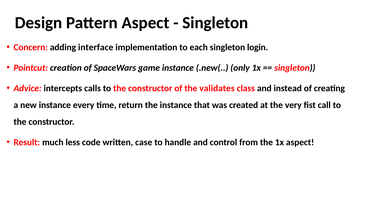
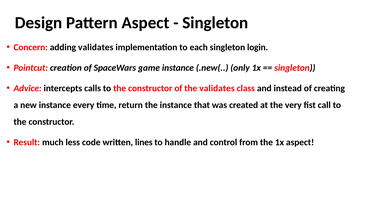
adding interface: interface -> validates
case: case -> lines
